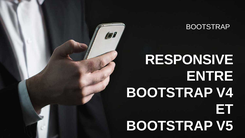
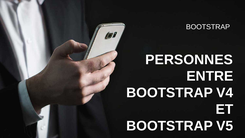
RESPONSIVE: RESPONSIVE -> PERSONNES
